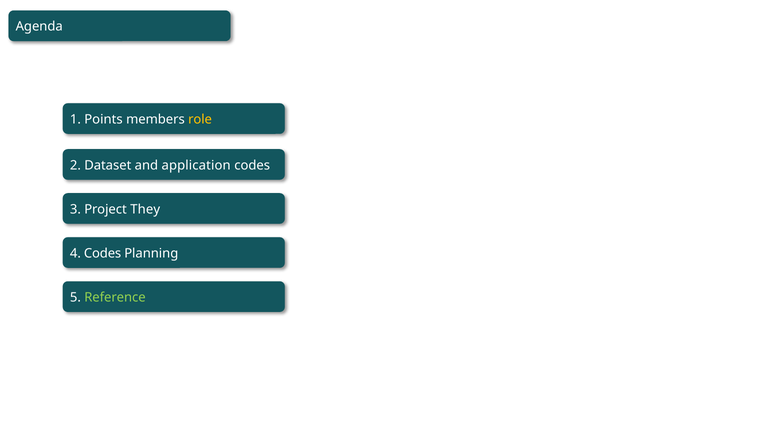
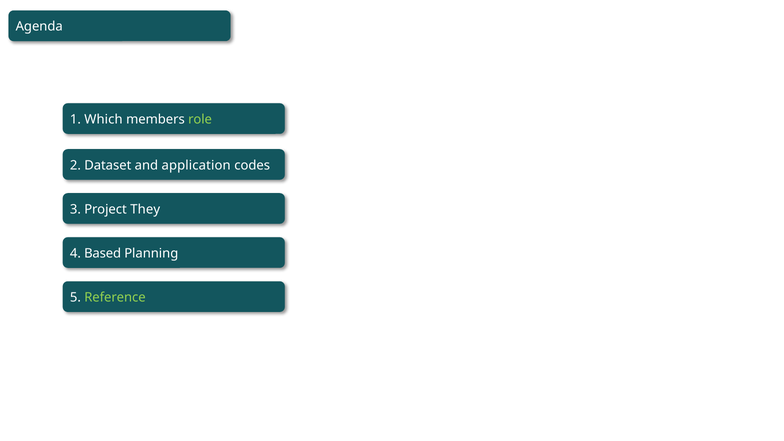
Points: Points -> Which
role colour: yellow -> light green
4 Codes: Codes -> Based
